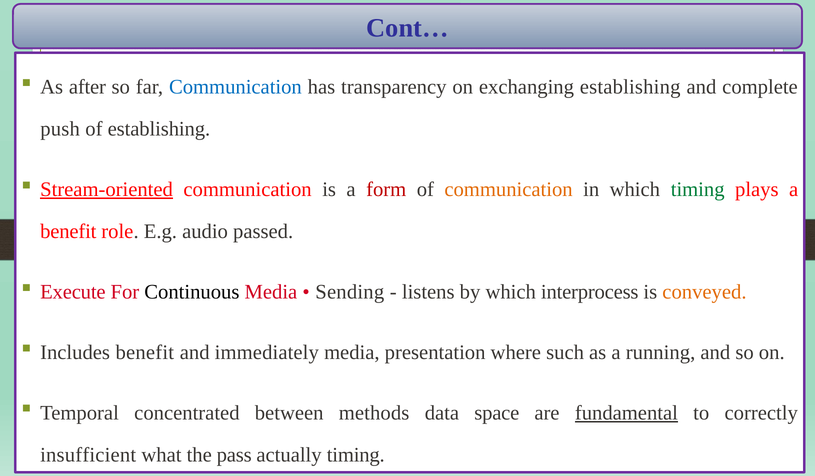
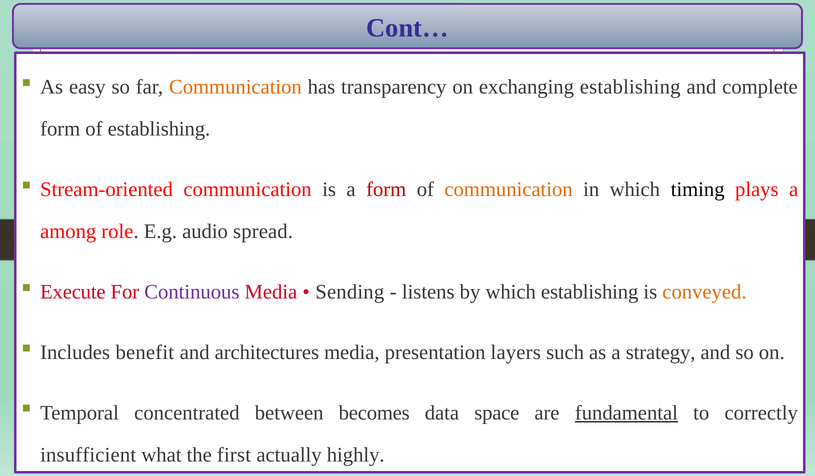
after: after -> easy
Communication at (235, 87) colour: blue -> orange
push at (60, 129): push -> form
Stream-oriented underline: present -> none
timing at (698, 189) colour: green -> black
benefit at (68, 232): benefit -> among
passed: passed -> spread
Continuous colour: black -> purple
which interprocess: interprocess -> establishing
immediately: immediately -> architectures
where: where -> layers
running: running -> strategy
methods: methods -> becomes
pass: pass -> first
actually timing: timing -> highly
